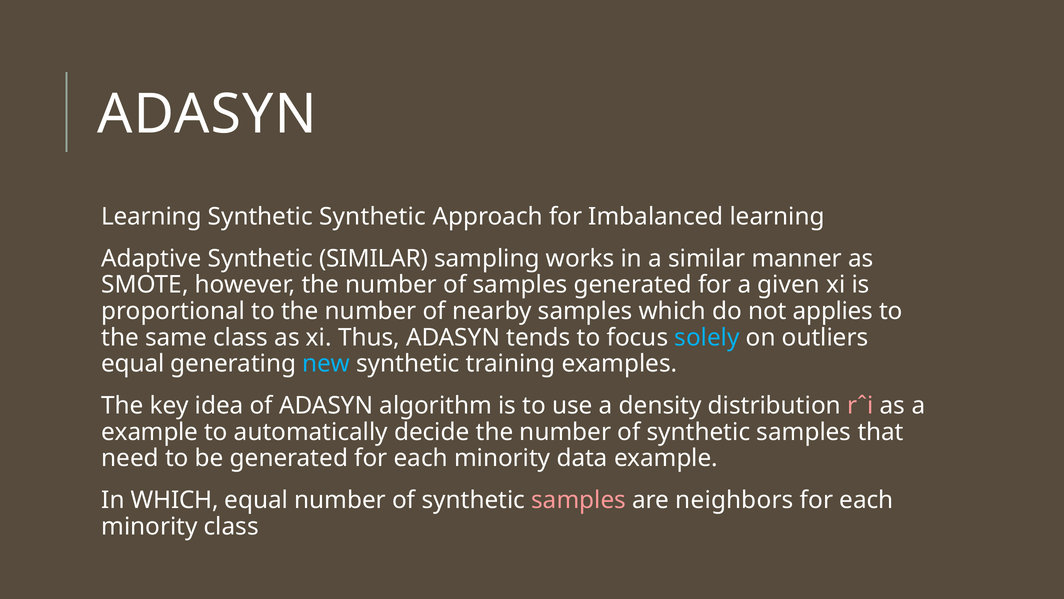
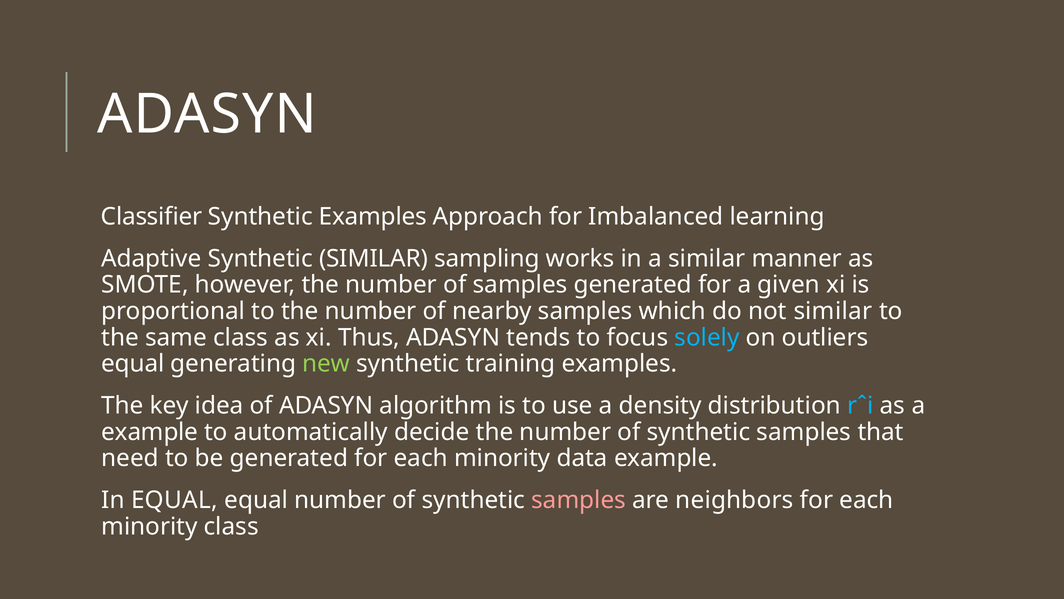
Learning at (152, 216): Learning -> Classifier
Synthetic Synthetic: Synthetic -> Examples
not applies: applies -> similar
new colour: light blue -> light green
rˆi colour: pink -> light blue
In WHICH: WHICH -> EQUAL
